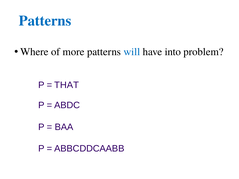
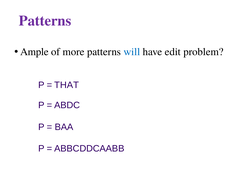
Patterns at (45, 21) colour: blue -> purple
Where: Where -> Ample
into: into -> edit
